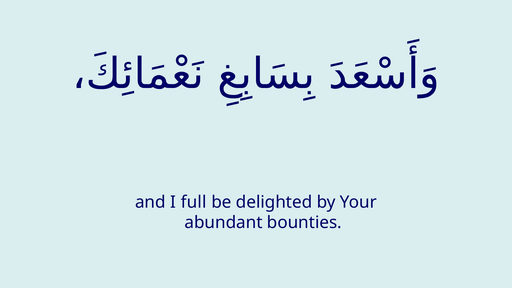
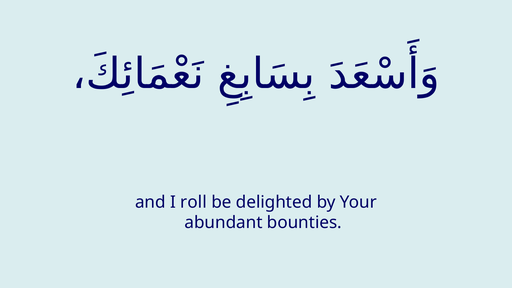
full: full -> roll
